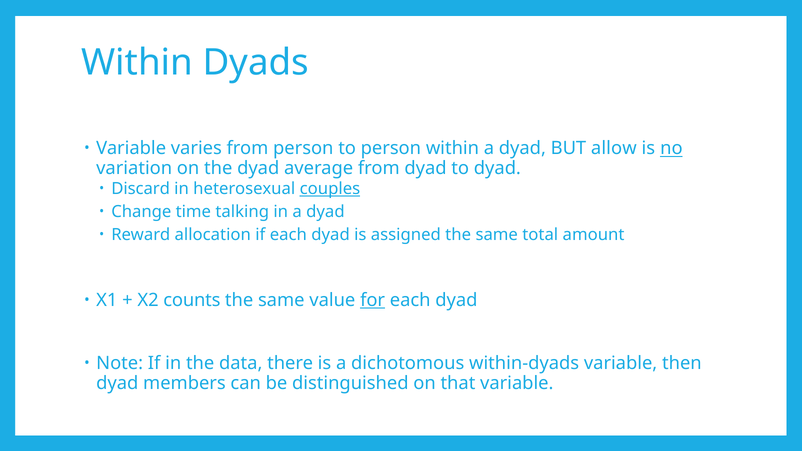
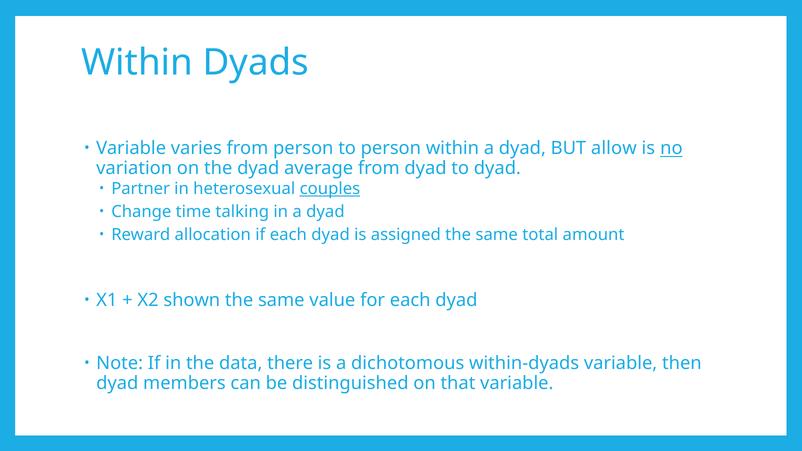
Discard: Discard -> Partner
counts: counts -> shown
for underline: present -> none
